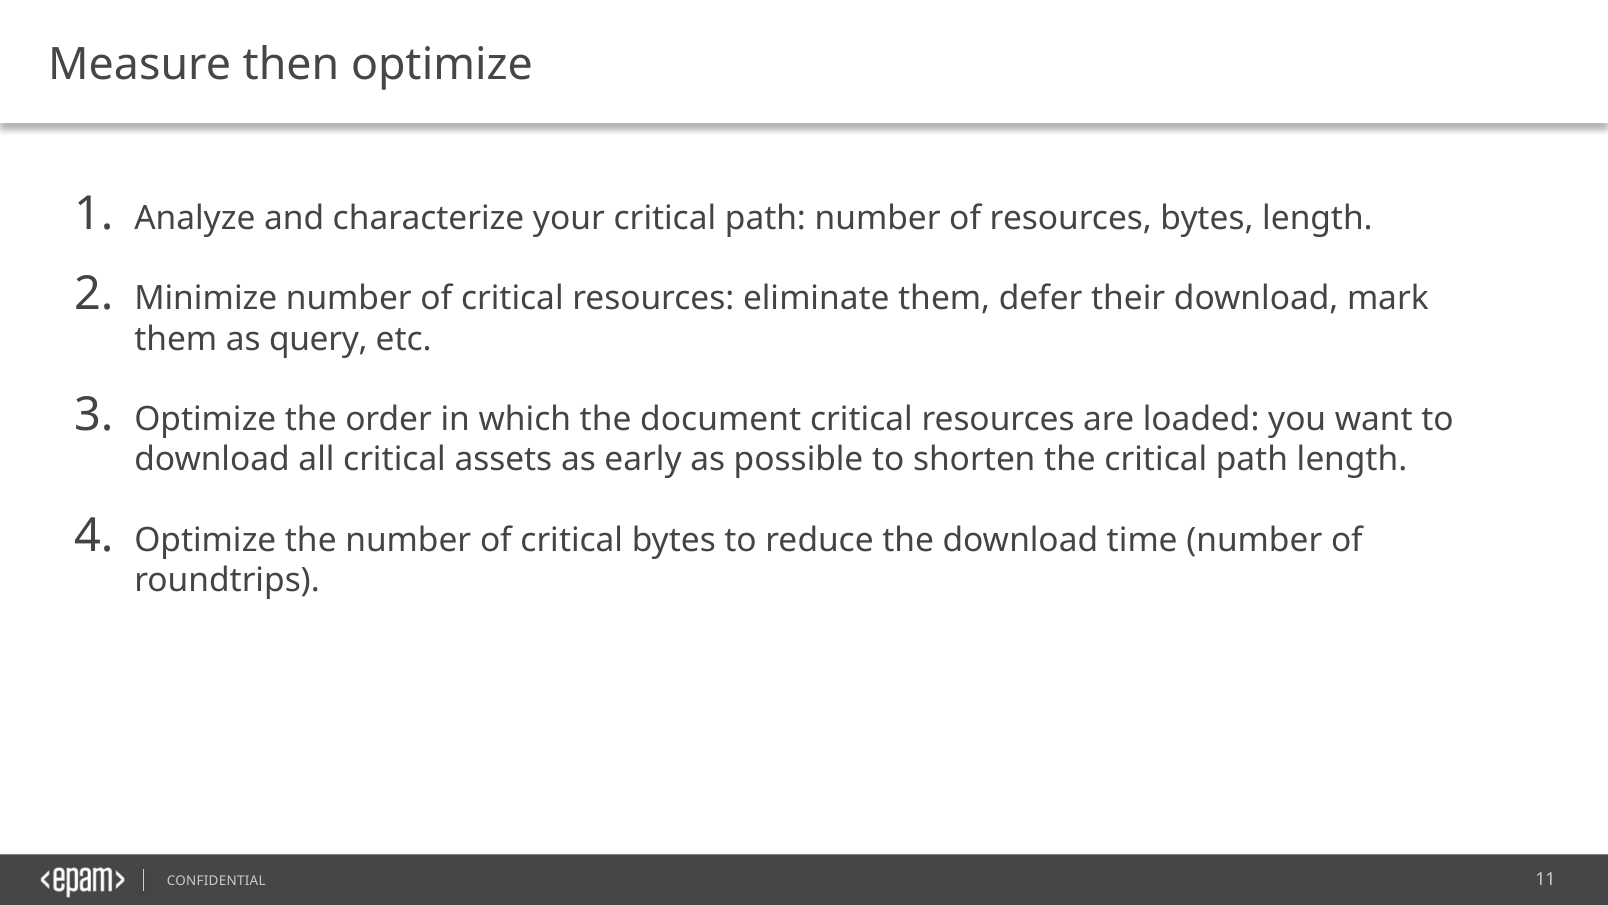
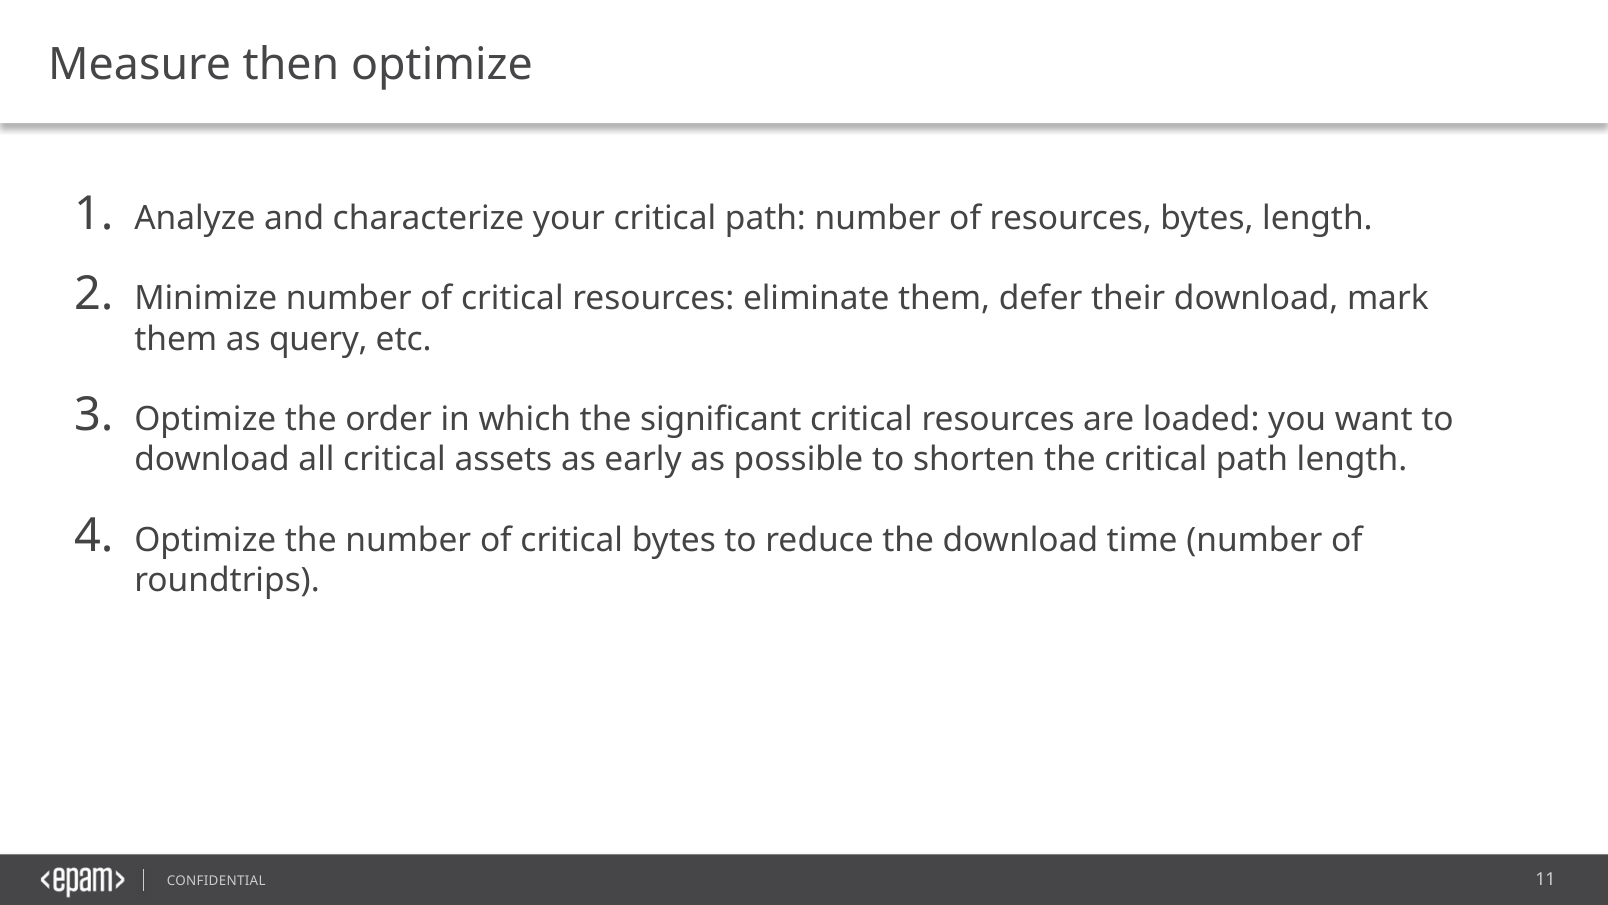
document: document -> significant
